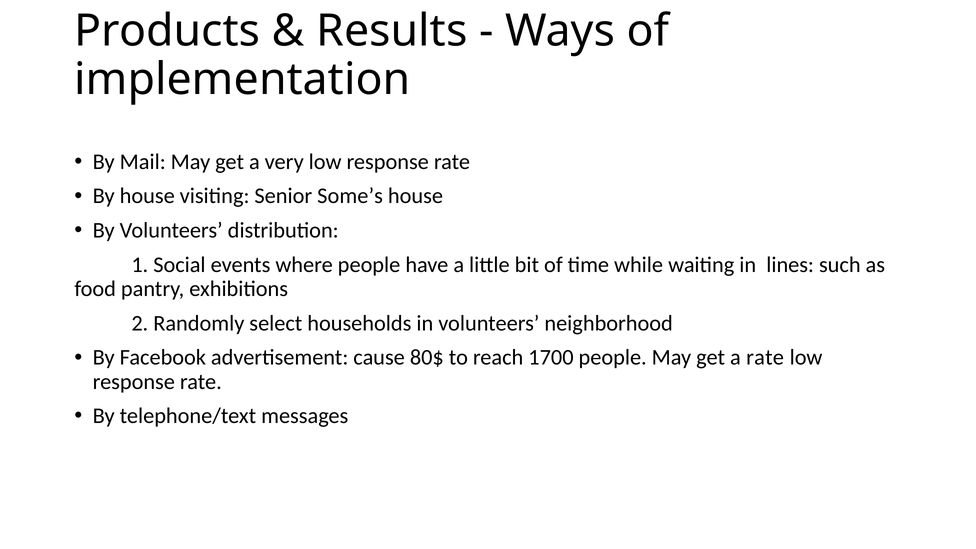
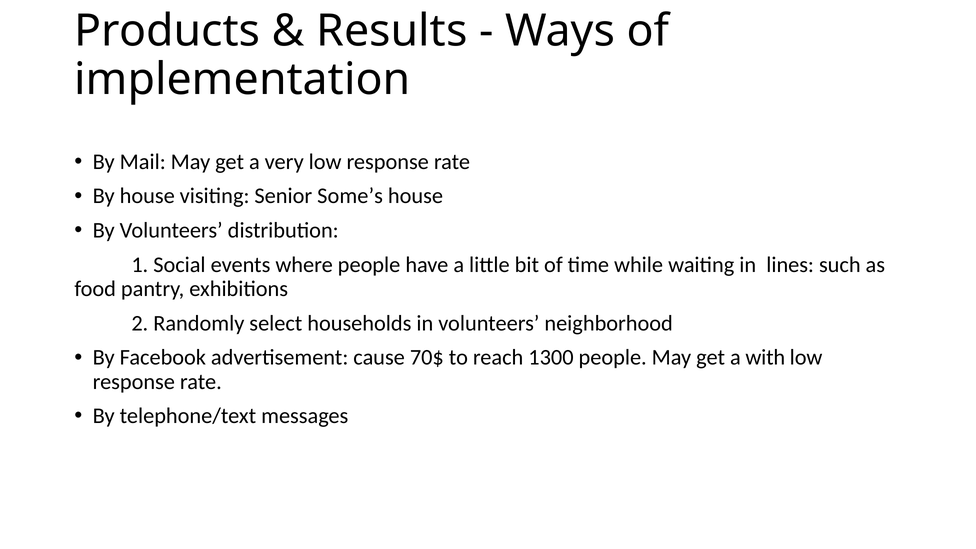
80$: 80$ -> 70$
1700: 1700 -> 1300
a rate: rate -> with
